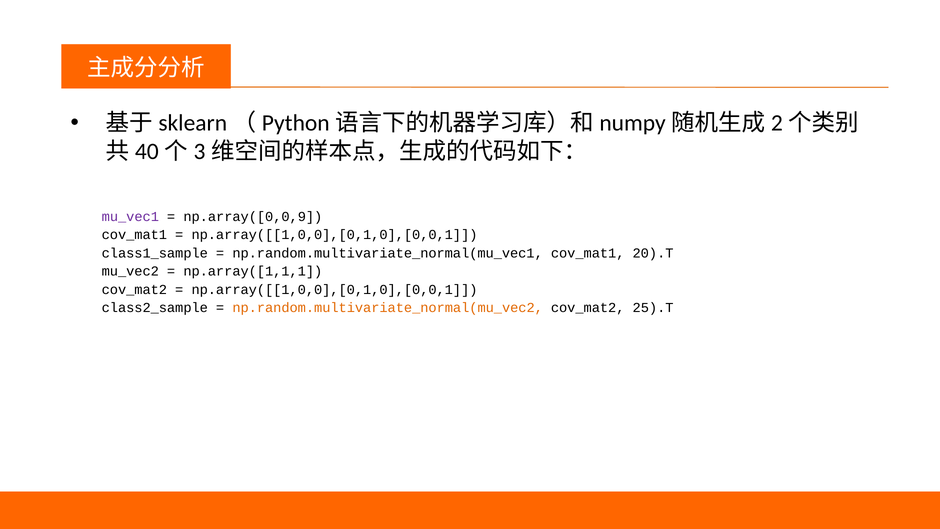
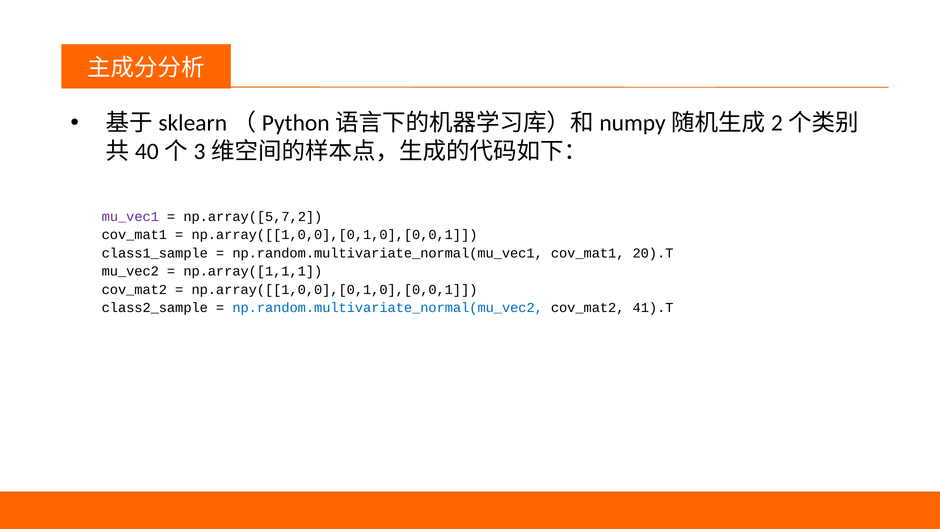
np.array([0,0,9: np.array([0,0,9 -> np.array([5,7,2
np.random.multivariate_normal(mu_vec2 colour: orange -> blue
25).T: 25).T -> 41).T
